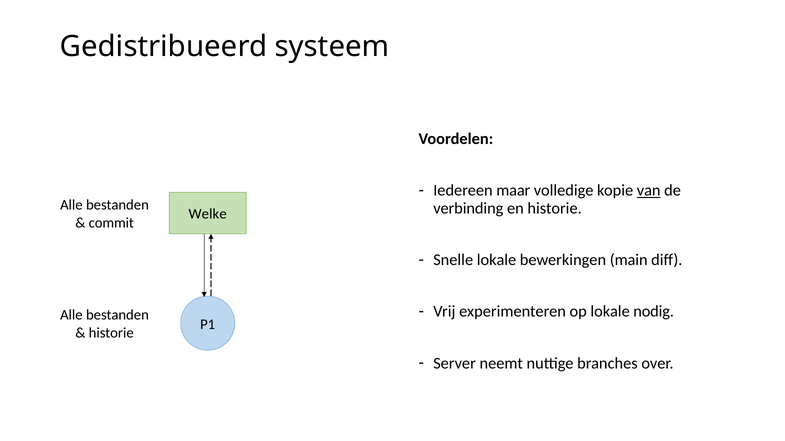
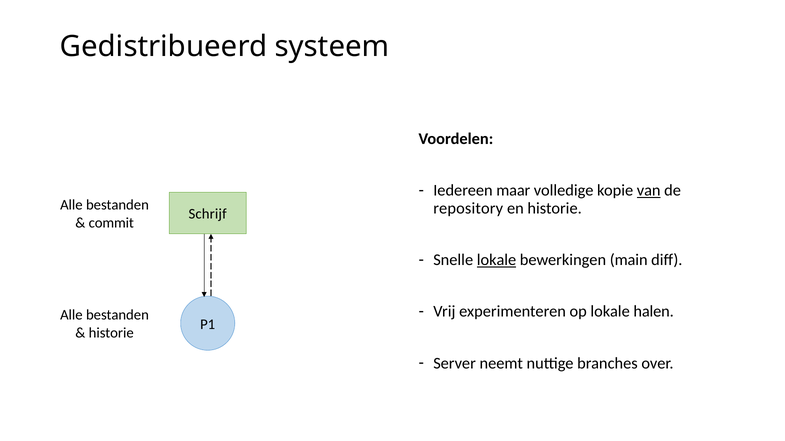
verbinding: verbinding -> repository
Welke: Welke -> Schrijf
lokale at (497, 260) underline: none -> present
nodig: nodig -> halen
